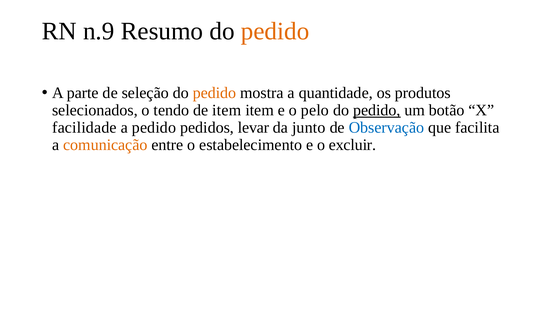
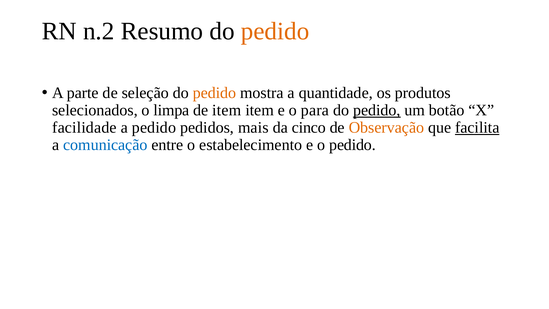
n.9: n.9 -> n.2
tendo: tendo -> limpa
pelo: pelo -> para
levar: levar -> mais
junto: junto -> cinco
Observação colour: blue -> orange
facilita underline: none -> present
comunicação colour: orange -> blue
o excluir: excluir -> pedido
